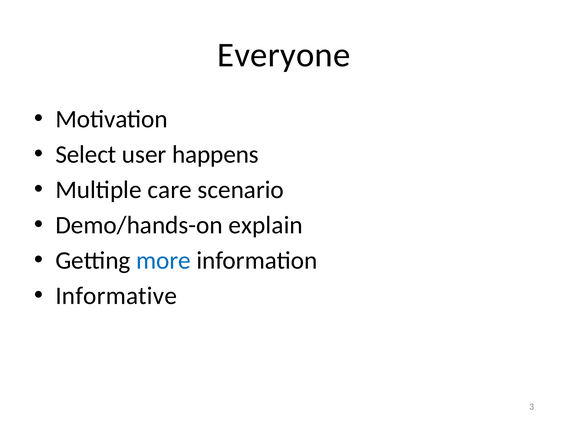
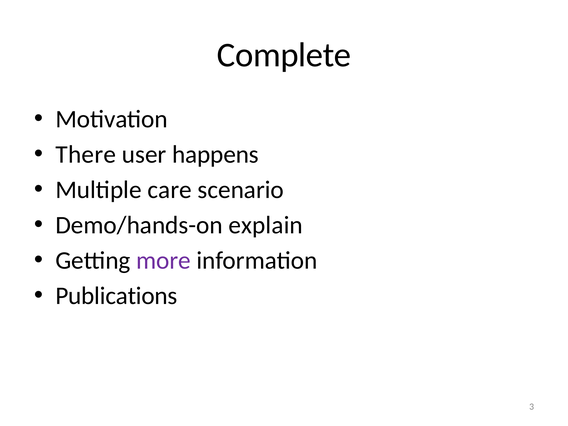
Everyone: Everyone -> Complete
Select: Select -> There
more colour: blue -> purple
Informative: Informative -> Publications
